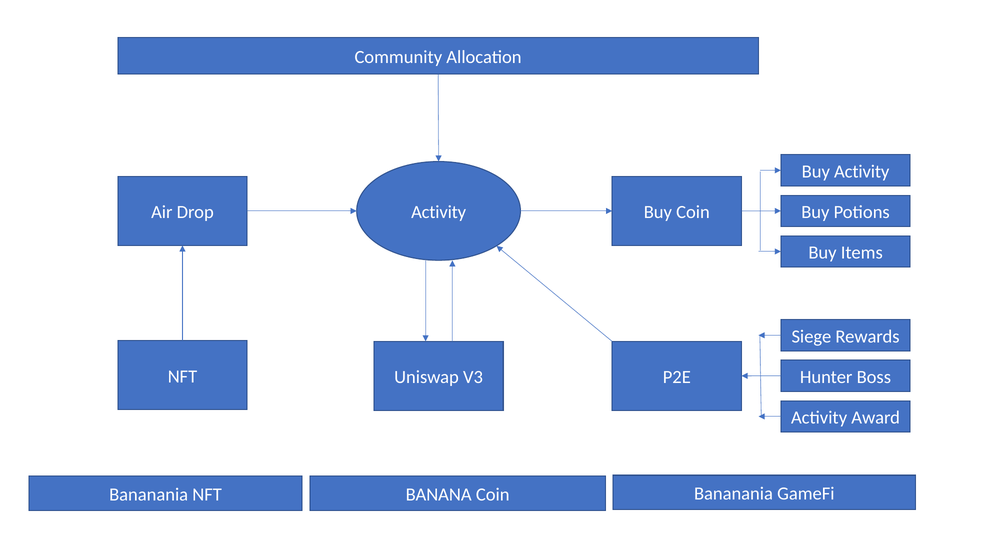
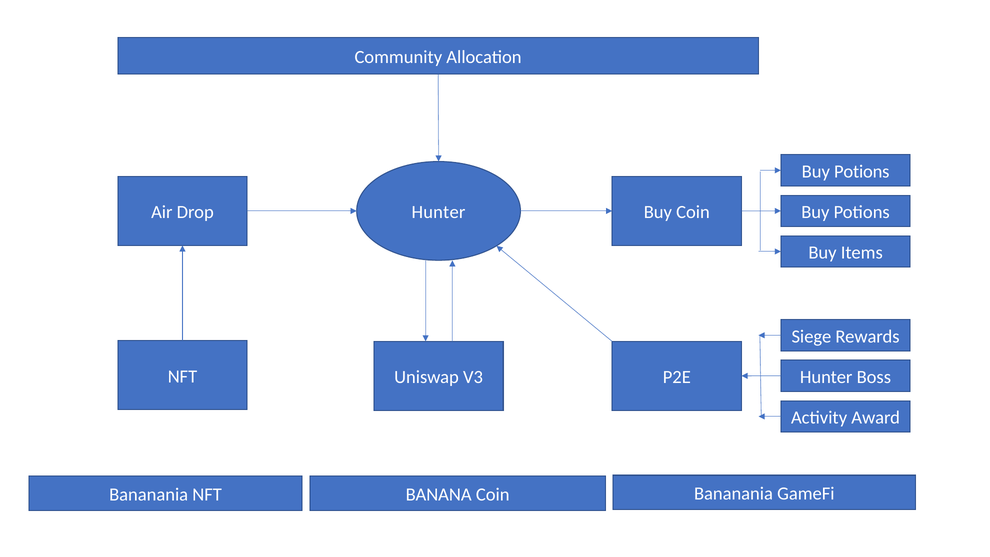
Activity at (862, 172): Activity -> Potions
Activity at (439, 212): Activity -> Hunter
